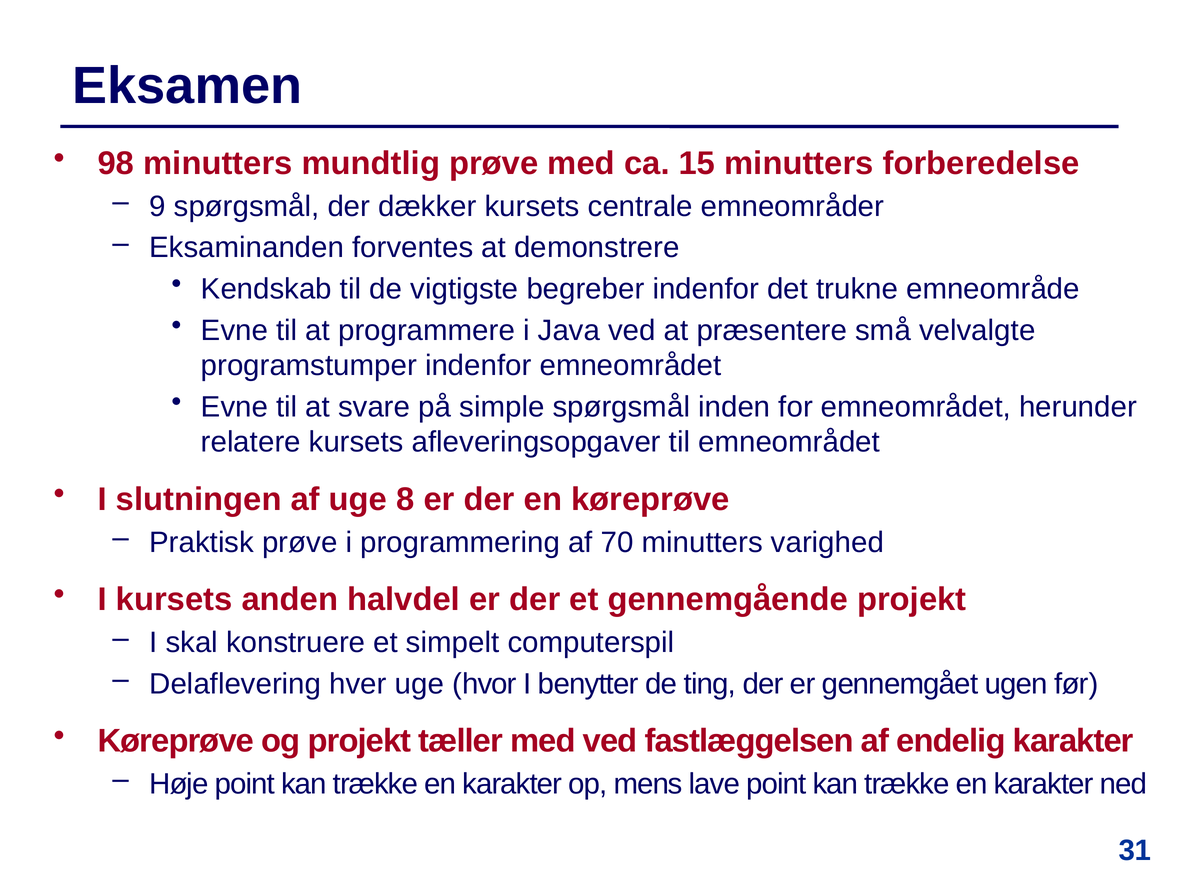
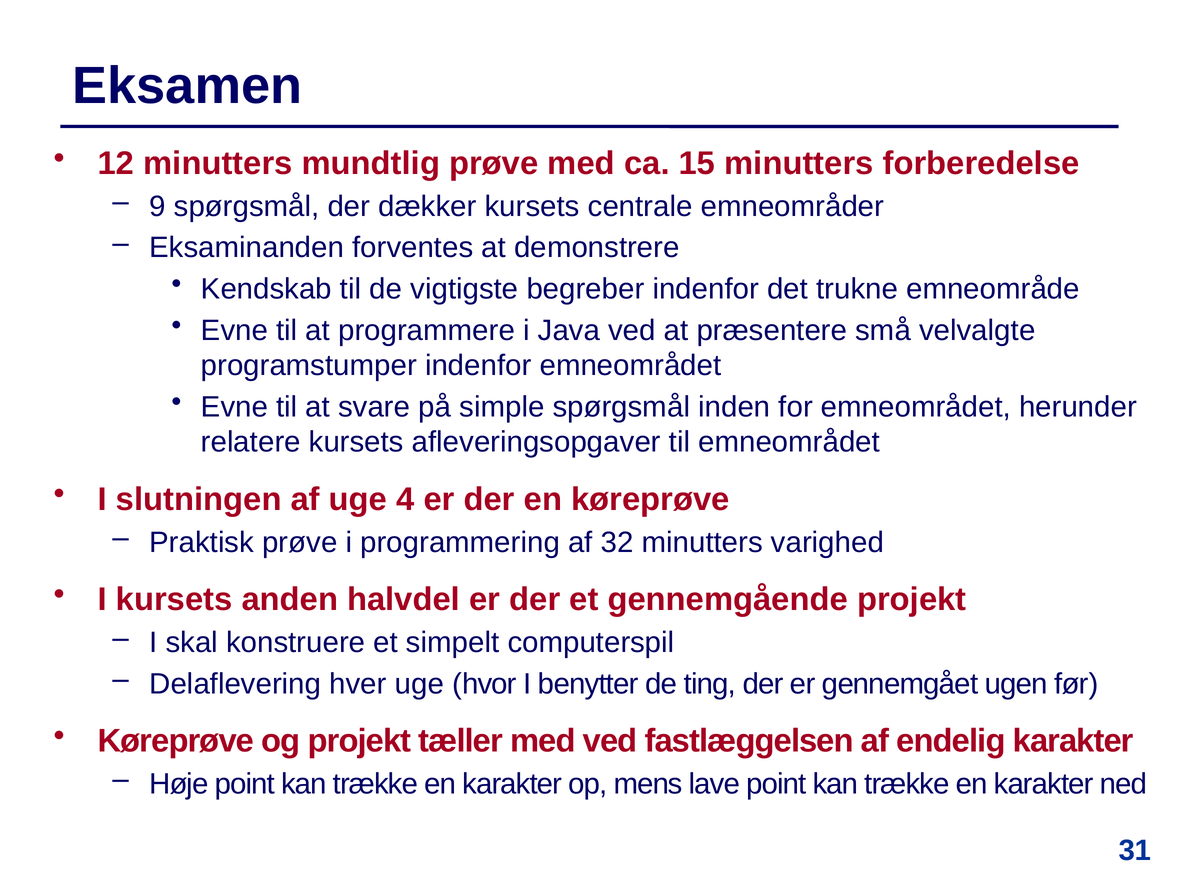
98: 98 -> 12
8: 8 -> 4
70: 70 -> 32
